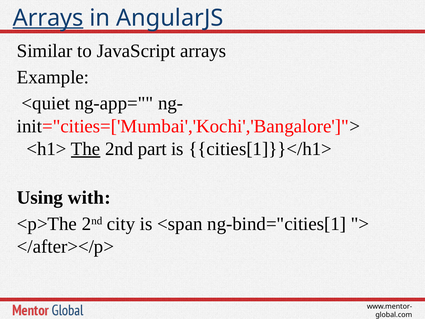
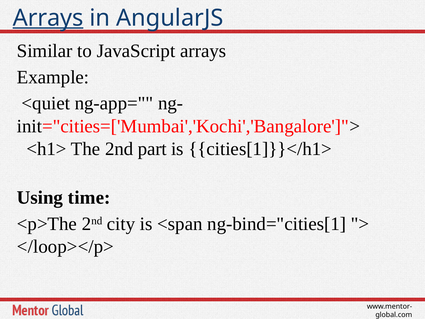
The underline: present -> none
with: with -> time
</after></p>: </after></p> -> </loop></p>
